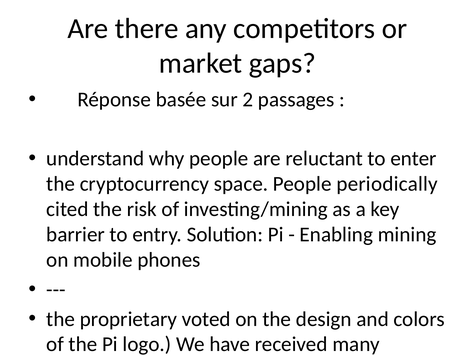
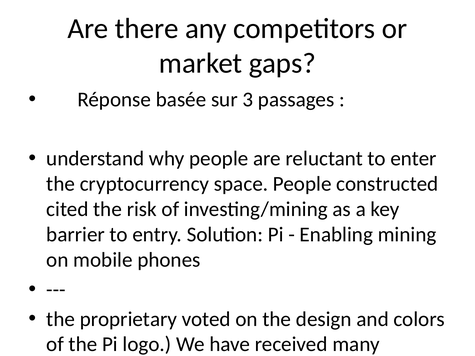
sur 2: 2 -> 3
periodically: periodically -> constructed
